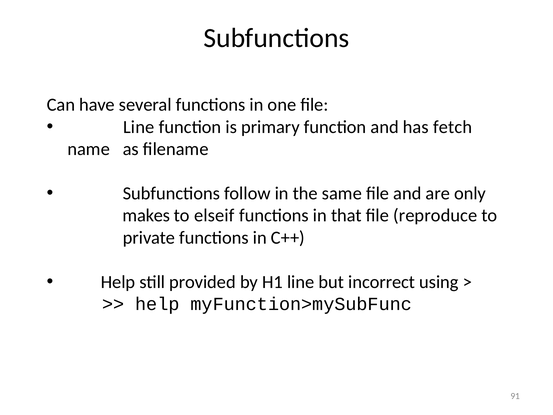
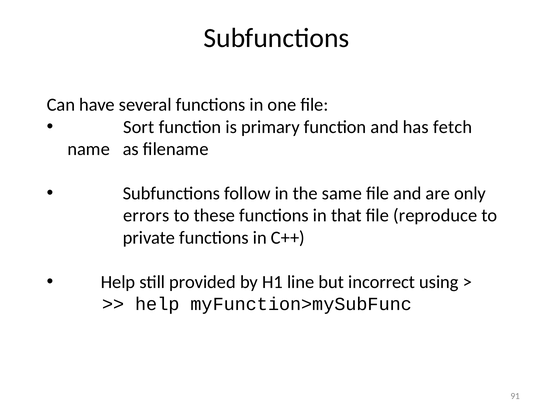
Line at (139, 127): Line -> Sort
makes: makes -> errors
elseif: elseif -> these
